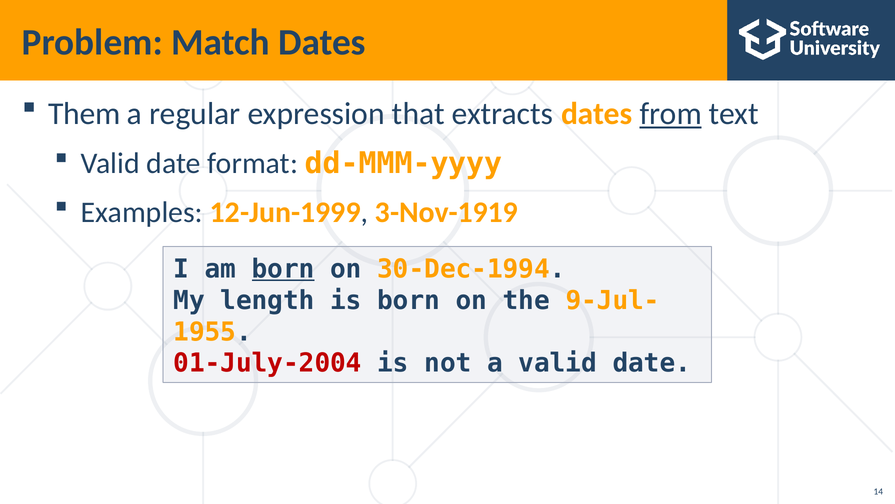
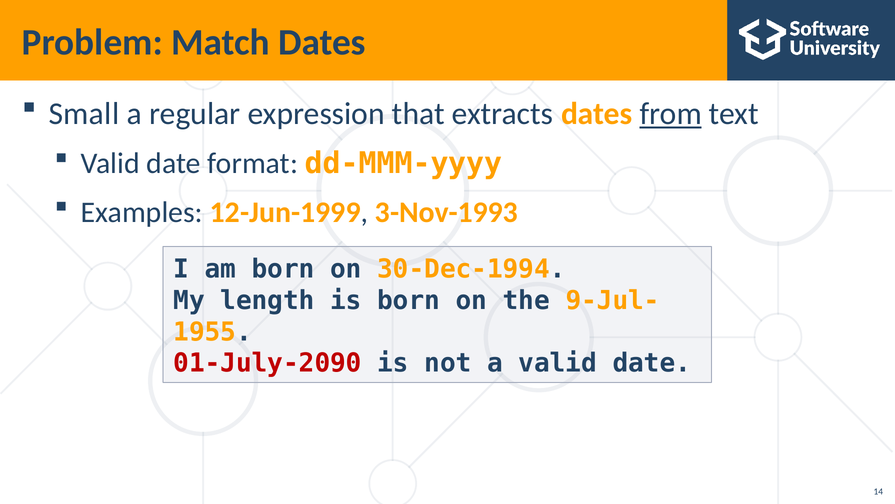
Them: Them -> Small
3-Nov-1919: 3-Nov-1919 -> 3-Nov-1993
born at (283, 269) underline: present -> none
01-July-2004: 01-July-2004 -> 01-July-2090
